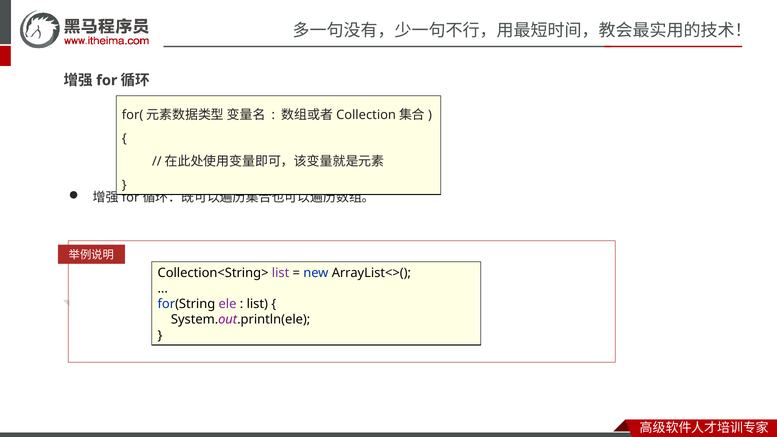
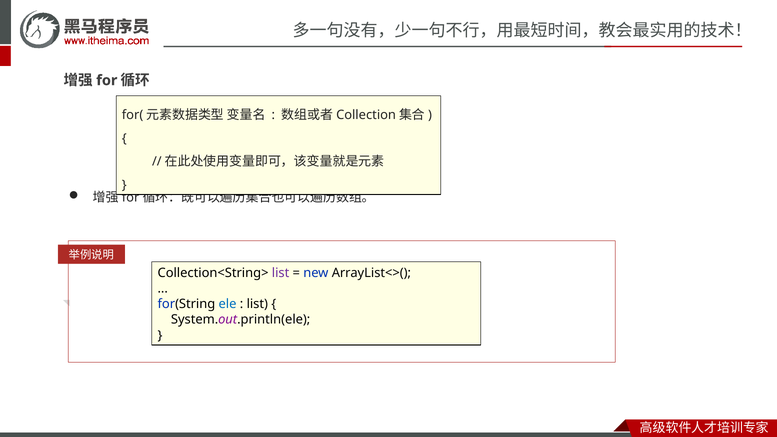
ele colour: purple -> blue
